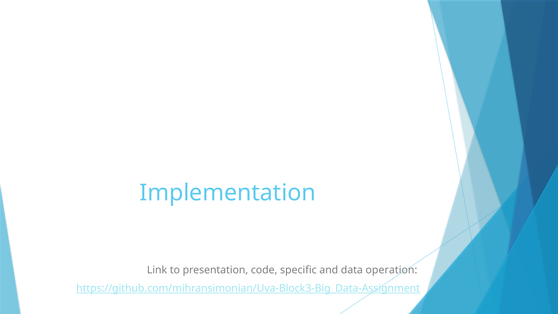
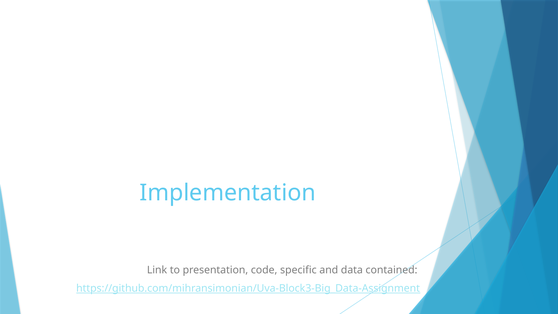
operation: operation -> contained
